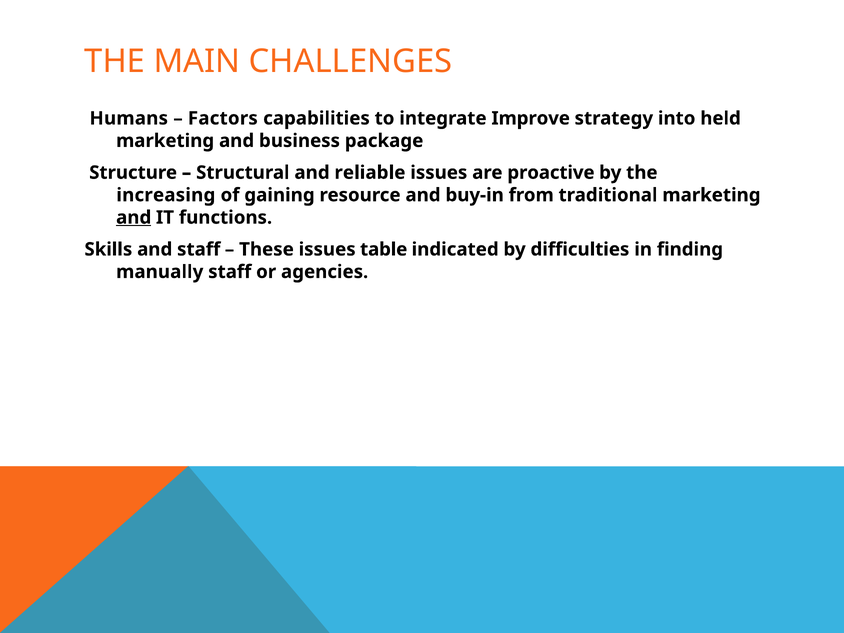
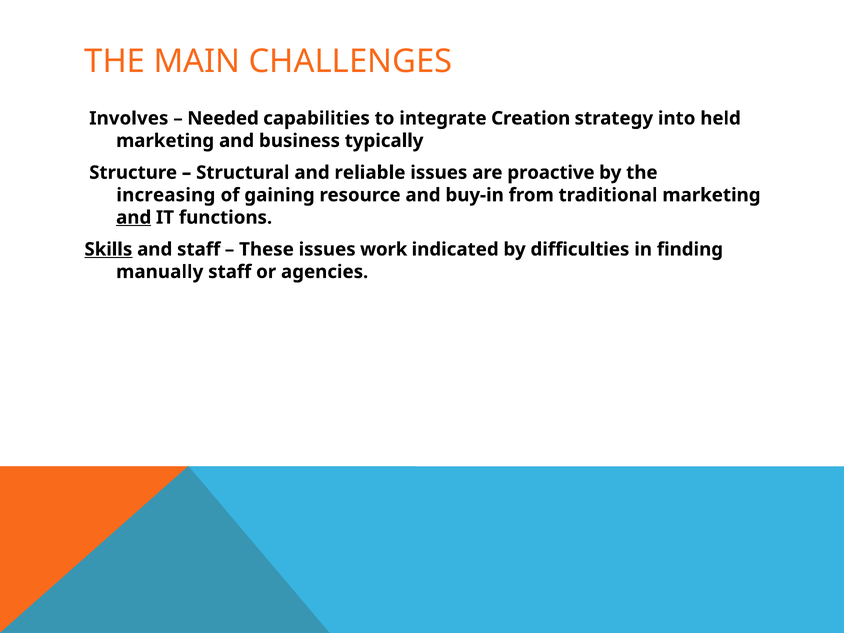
Humans: Humans -> Involves
Factors: Factors -> Needed
Improve: Improve -> Creation
package: package -> typically
Skills underline: none -> present
table: table -> work
